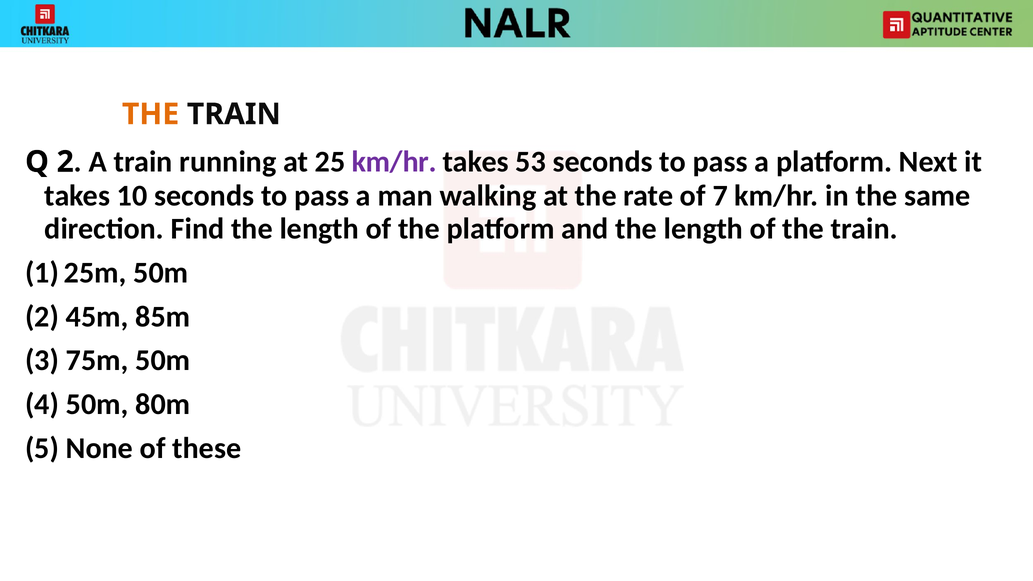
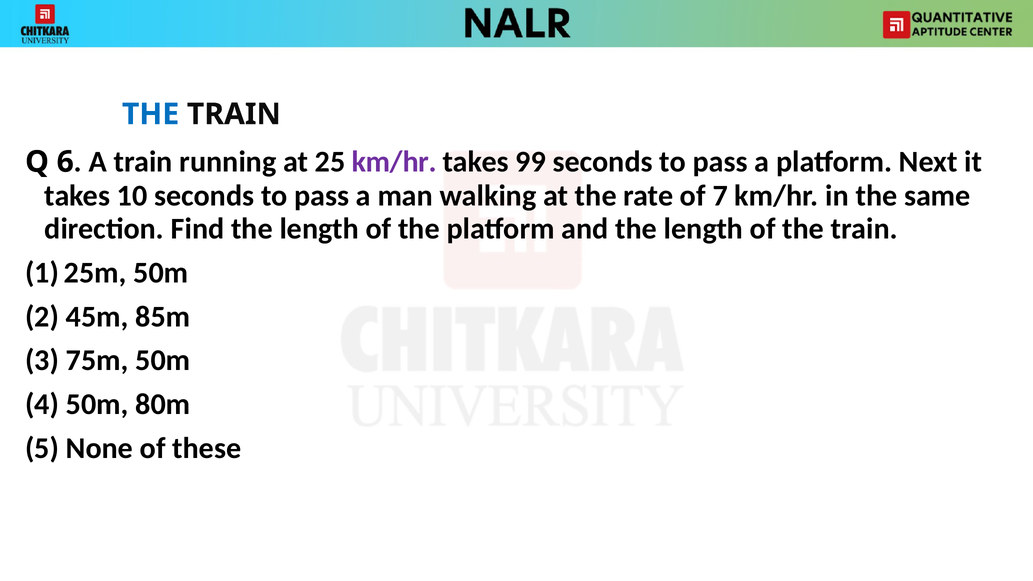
THE at (151, 114) colour: orange -> blue
Q 2: 2 -> 6
53: 53 -> 99
